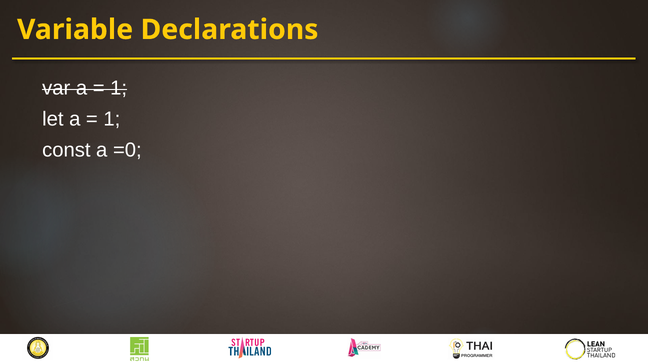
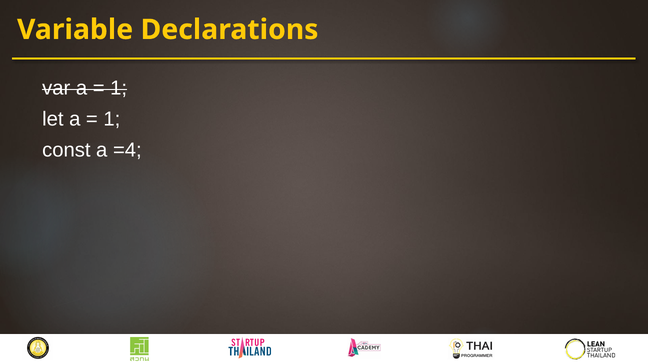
=0: =0 -> =4
